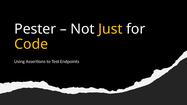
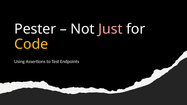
Just colour: yellow -> pink
